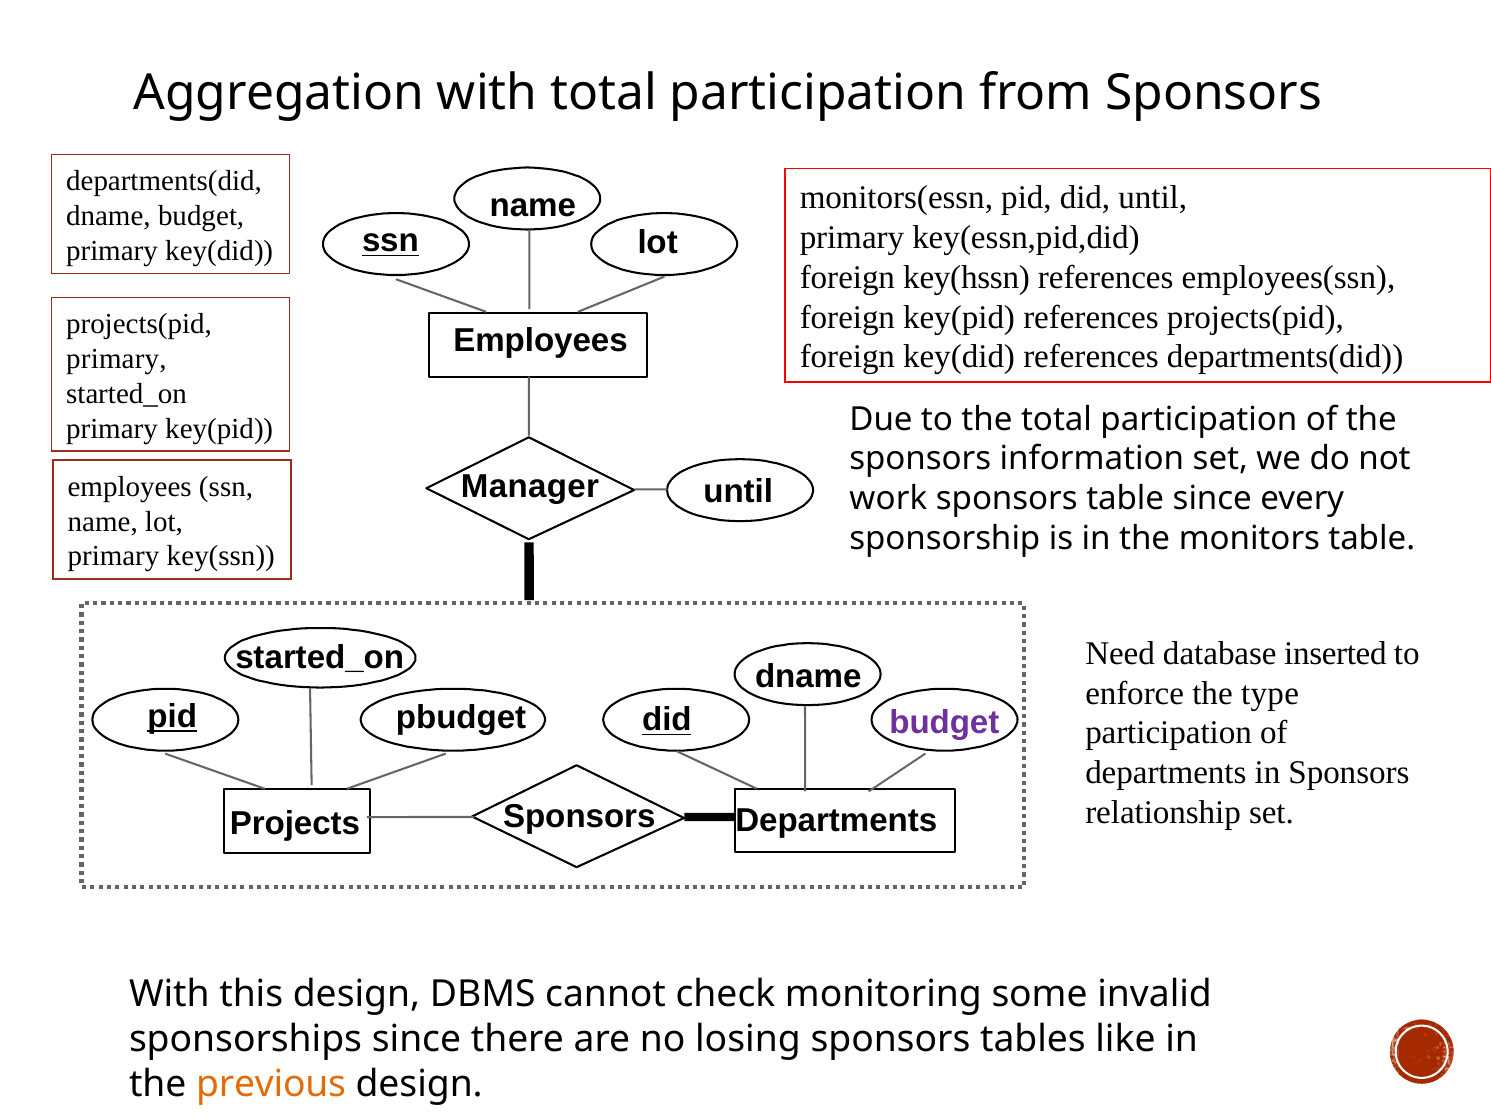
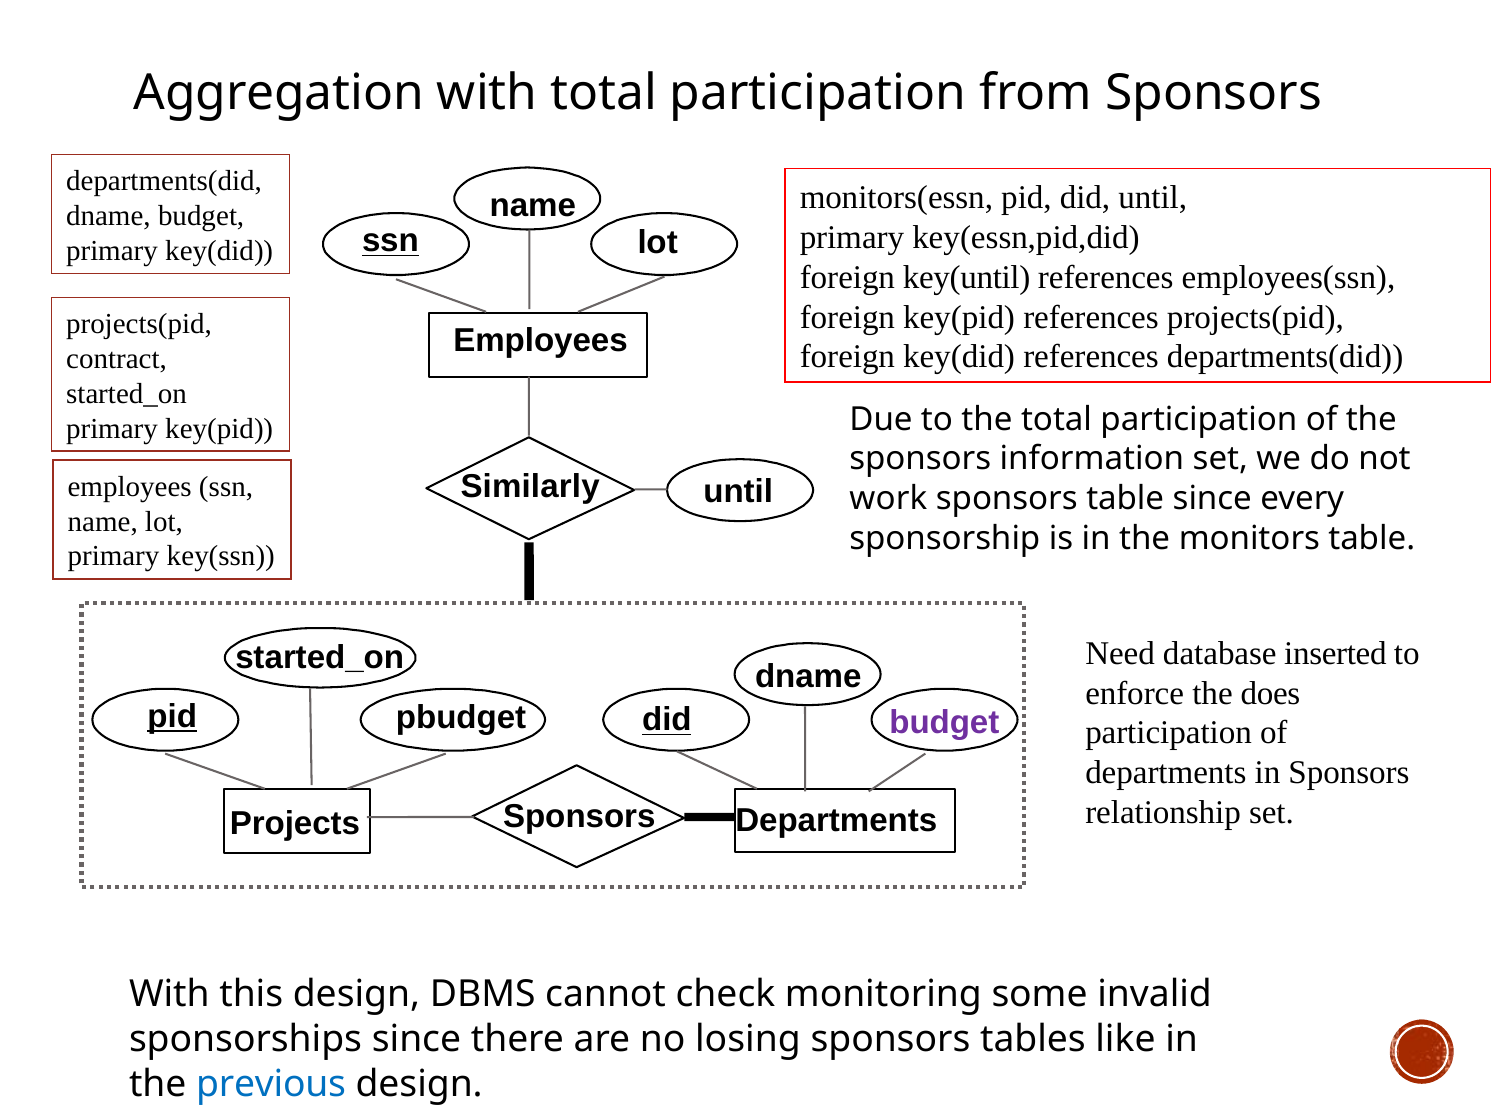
key(hssn: key(hssn -> key(until
primary at (116, 359): primary -> contract
Manager: Manager -> Similarly
type: type -> does
previous colour: orange -> blue
